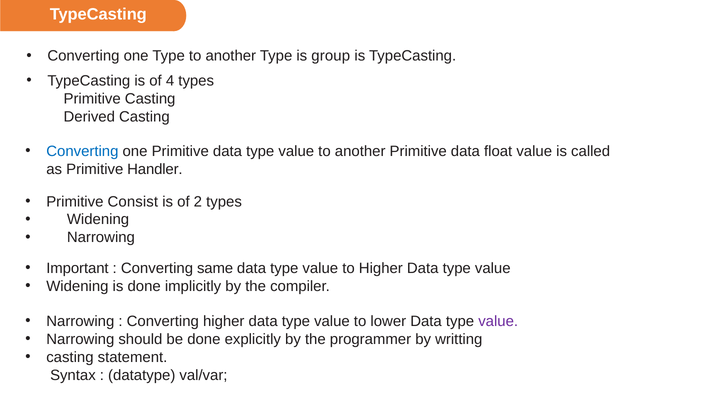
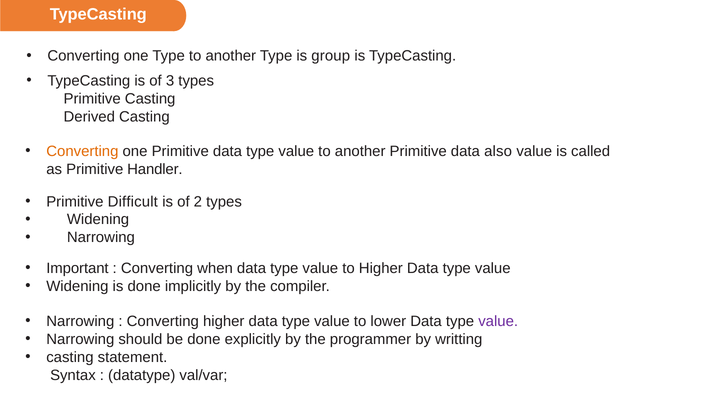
4: 4 -> 3
Converting at (82, 151) colour: blue -> orange
float: float -> also
Consist: Consist -> Difficult
same: same -> when
